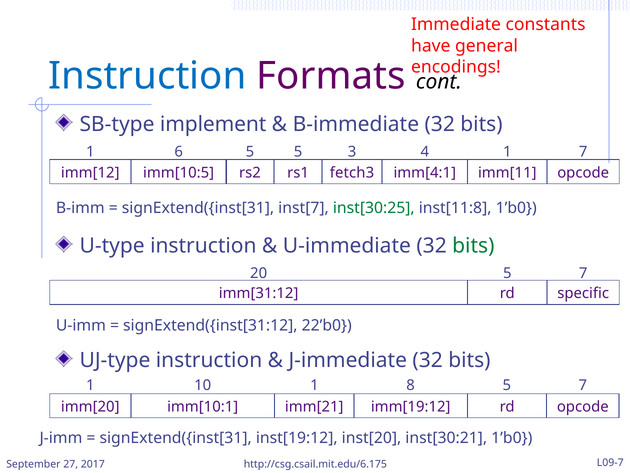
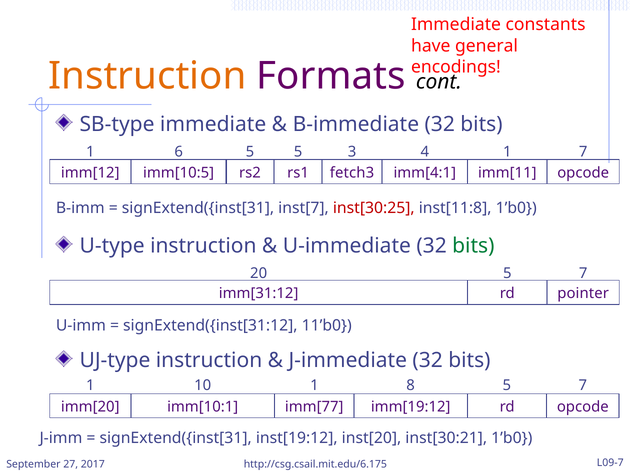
Instruction at (147, 76) colour: blue -> orange
SB-type implement: implement -> immediate
inst[30:25 colour: green -> red
specific: specific -> pointer
22’b0: 22’b0 -> 11’b0
imm[21: imm[21 -> imm[77
